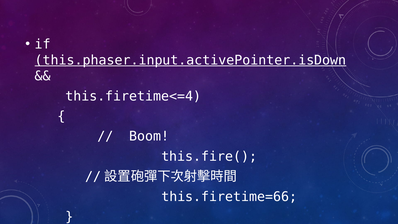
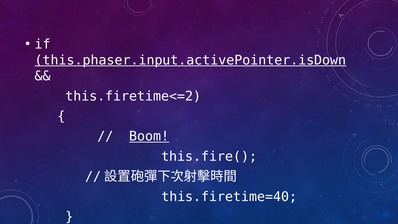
this.firetime<=4: this.firetime<=4 -> this.firetime<=2
Boom underline: none -> present
this.firetime=66: this.firetime=66 -> this.firetime=40
